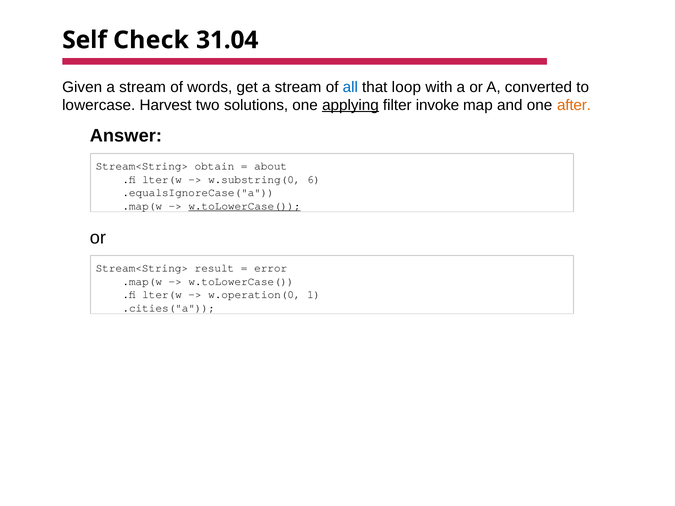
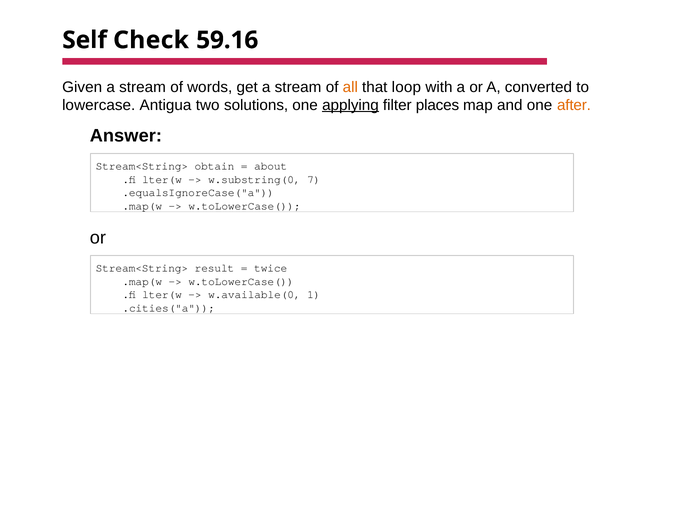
31.04: 31.04 -> 59.16
all colour: blue -> orange
Harvest: Harvest -> Antigua
invoke: invoke -> places
6: 6 -> 7
w.toLowerCase( at (245, 206) underline: present -> none
error: error -> twice
w.operation(0: w.operation(0 -> w.available(0
